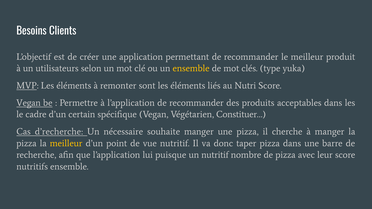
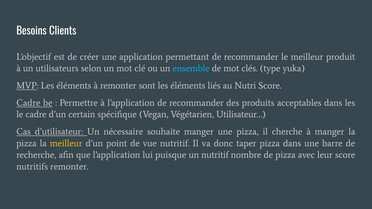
ensemble at (191, 68) colour: yellow -> light blue
Vegan at (28, 103): Vegan -> Cadre
Constituer…: Constituer… -> Utilisateur…
d’recherche: d’recherche -> d’utilisateur
nutritifs ensemble: ensemble -> remonter
